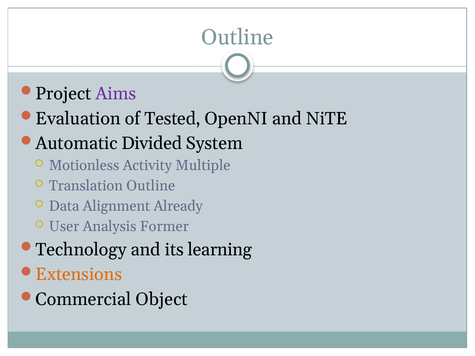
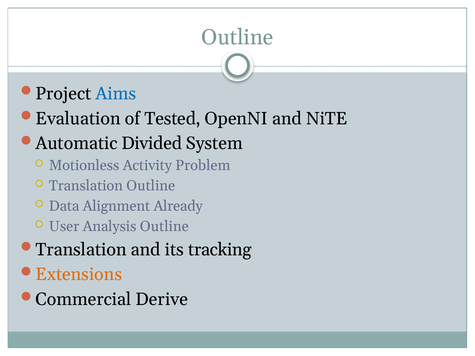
Aims colour: purple -> blue
Multiple: Multiple -> Problem
Analysis Former: Former -> Outline
Technology at (81, 250): Technology -> Translation
learning: learning -> tracking
Object: Object -> Derive
